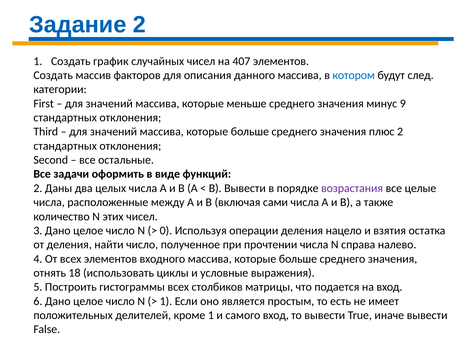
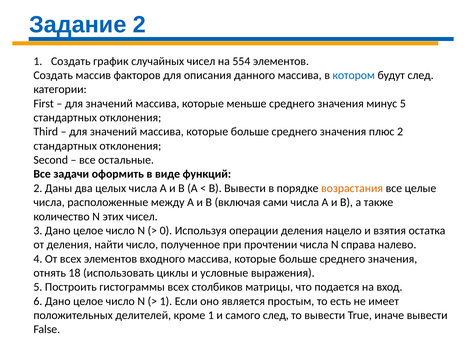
407: 407 -> 554
минус 9: 9 -> 5
возрастания colour: purple -> orange
самого вход: вход -> след
